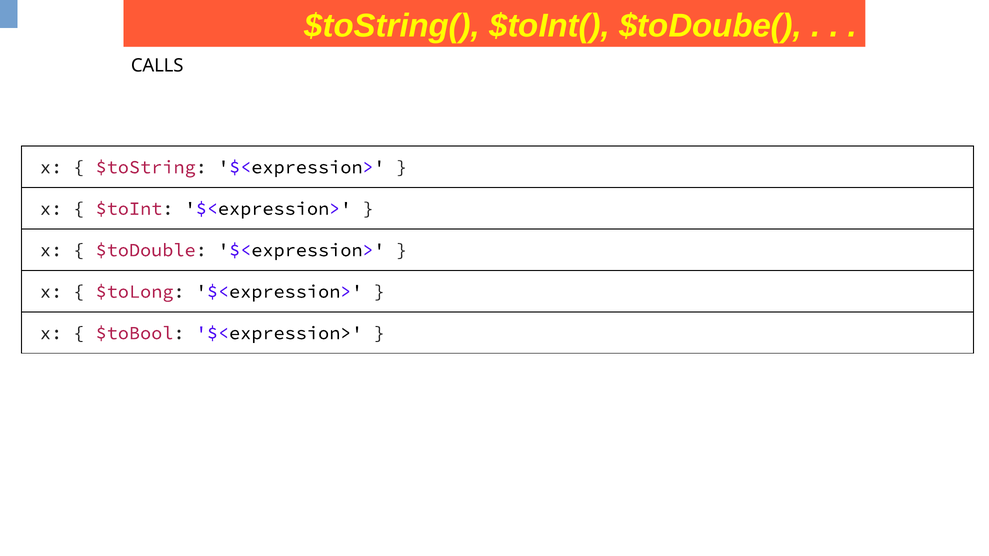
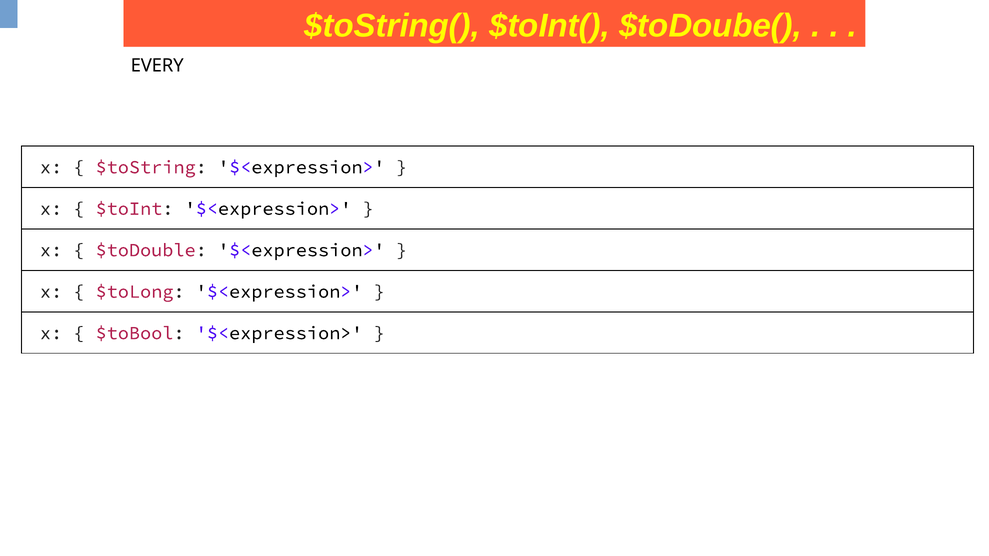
CALLS: CALLS -> EVERY
